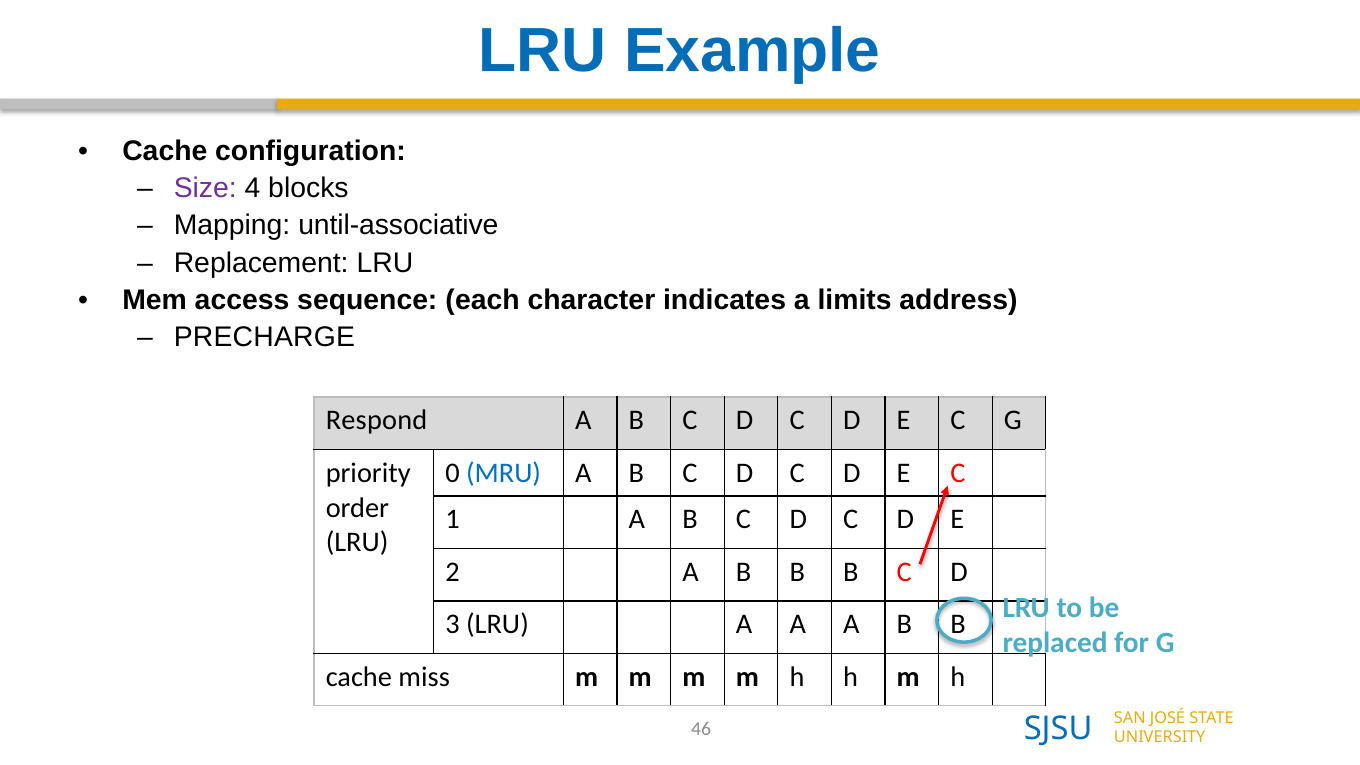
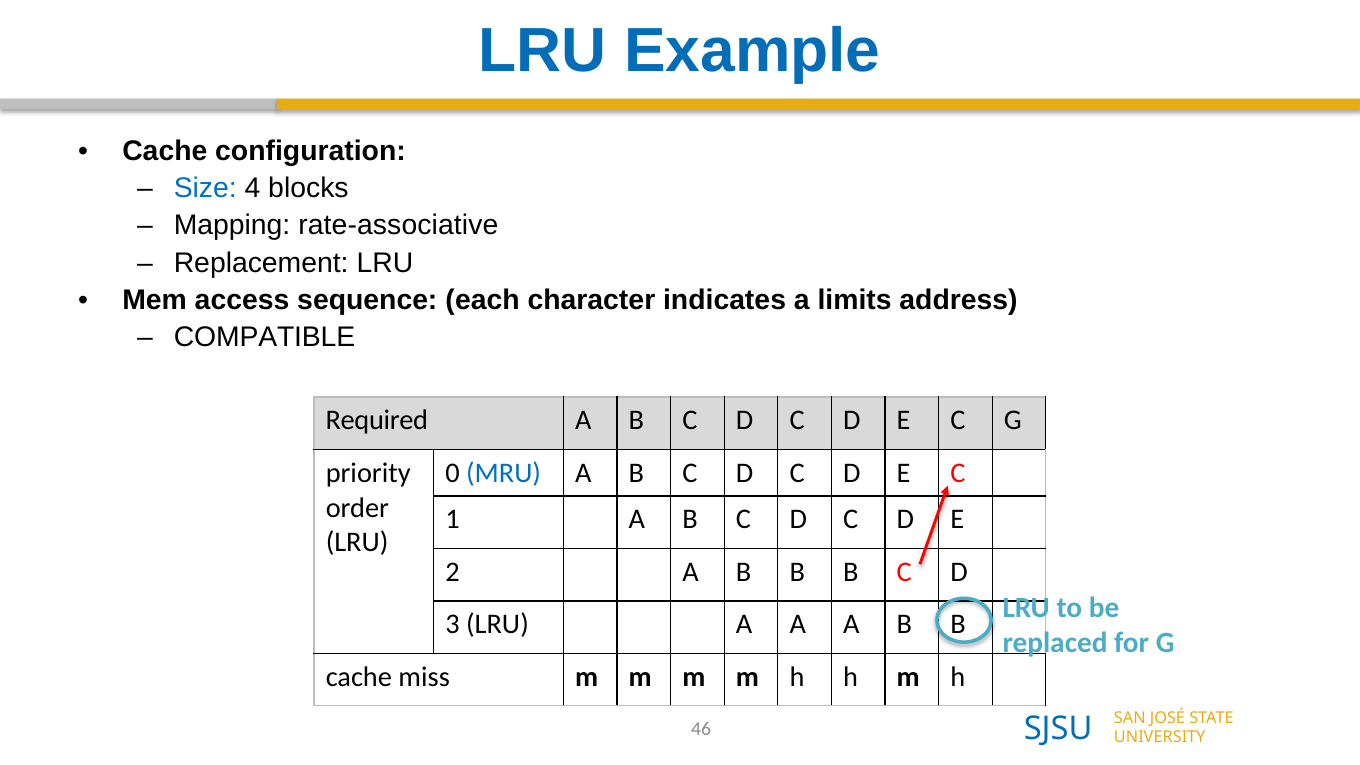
Size colour: purple -> blue
until-associative: until-associative -> rate-associative
PRECHARGE: PRECHARGE -> COMPATIBLE
Respond: Respond -> Required
